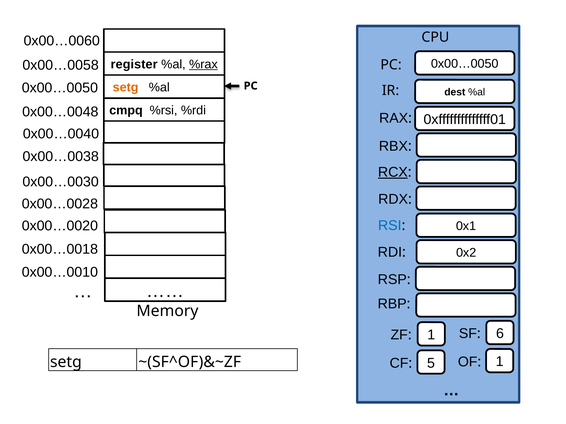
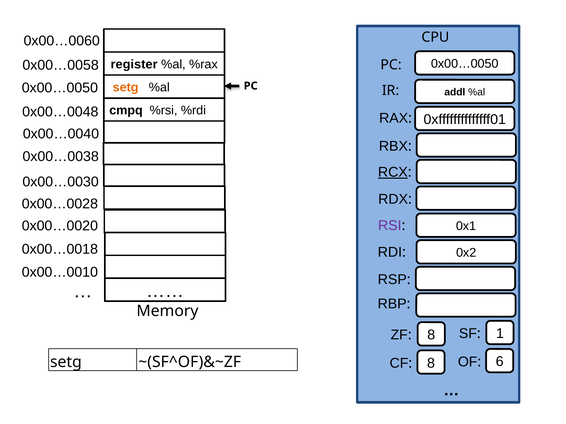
%rax underline: present -> none
dest: dest -> addl
RSI colour: blue -> purple
1 at (431, 335): 1 -> 8
6: 6 -> 1
5 at (431, 363): 5 -> 8
1 at (500, 362): 1 -> 6
